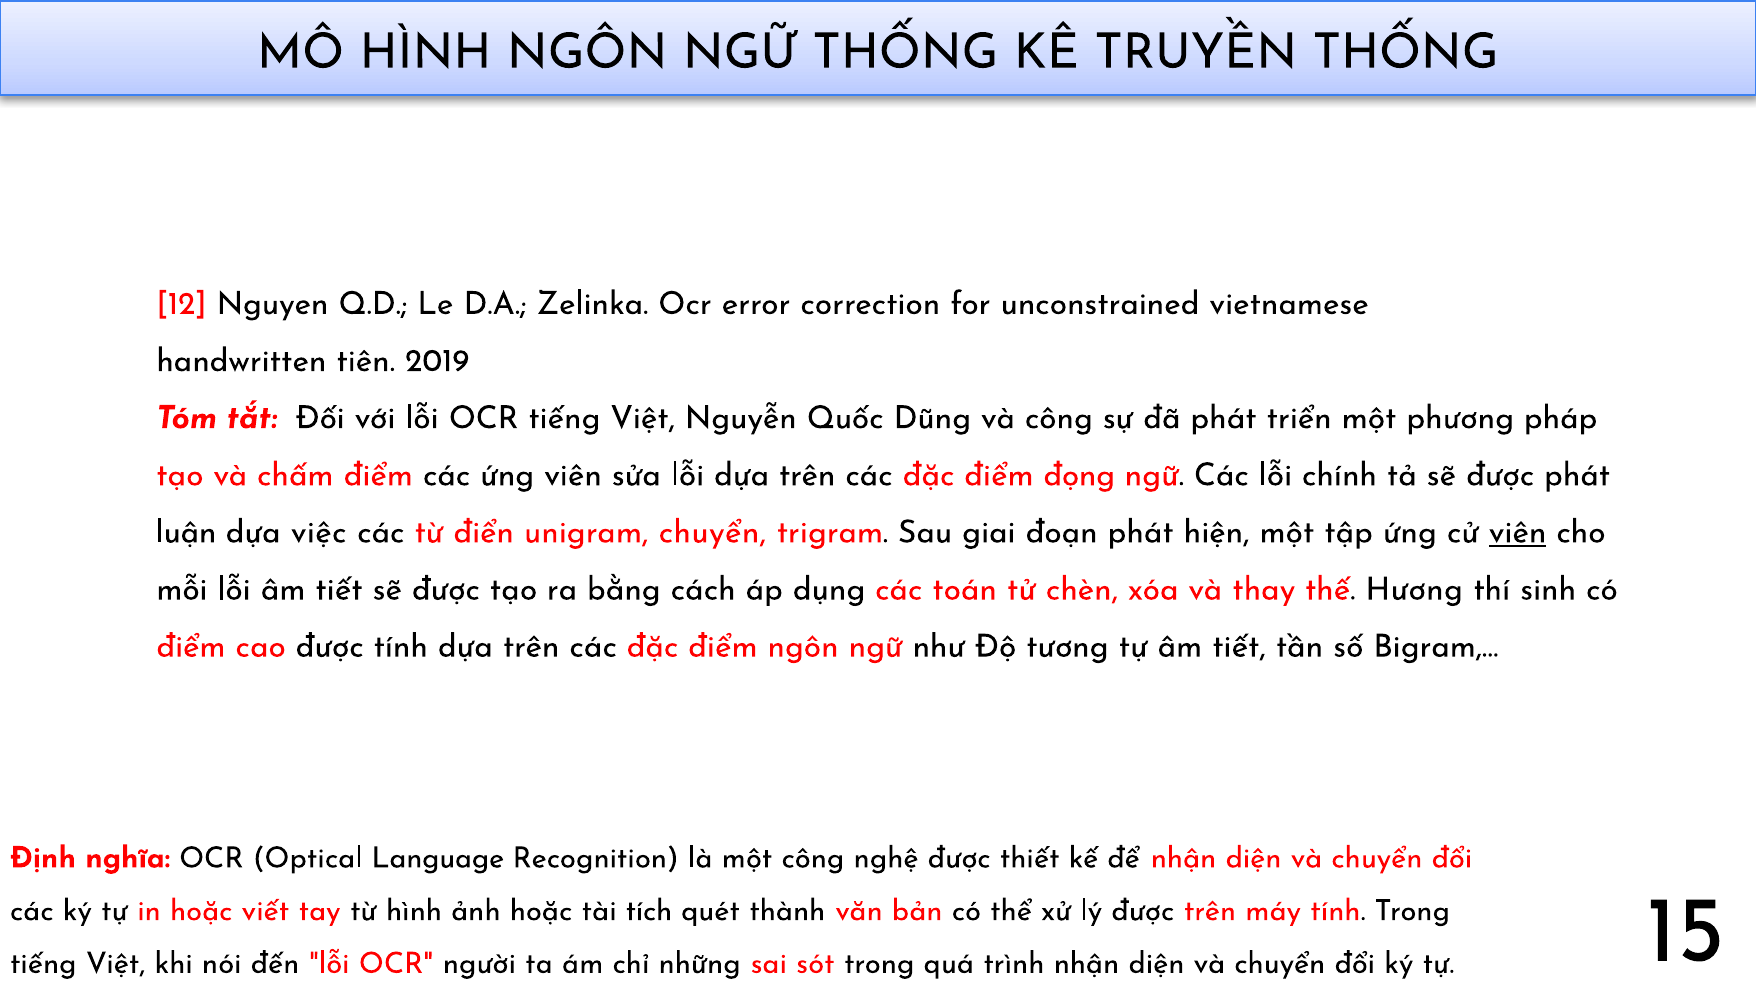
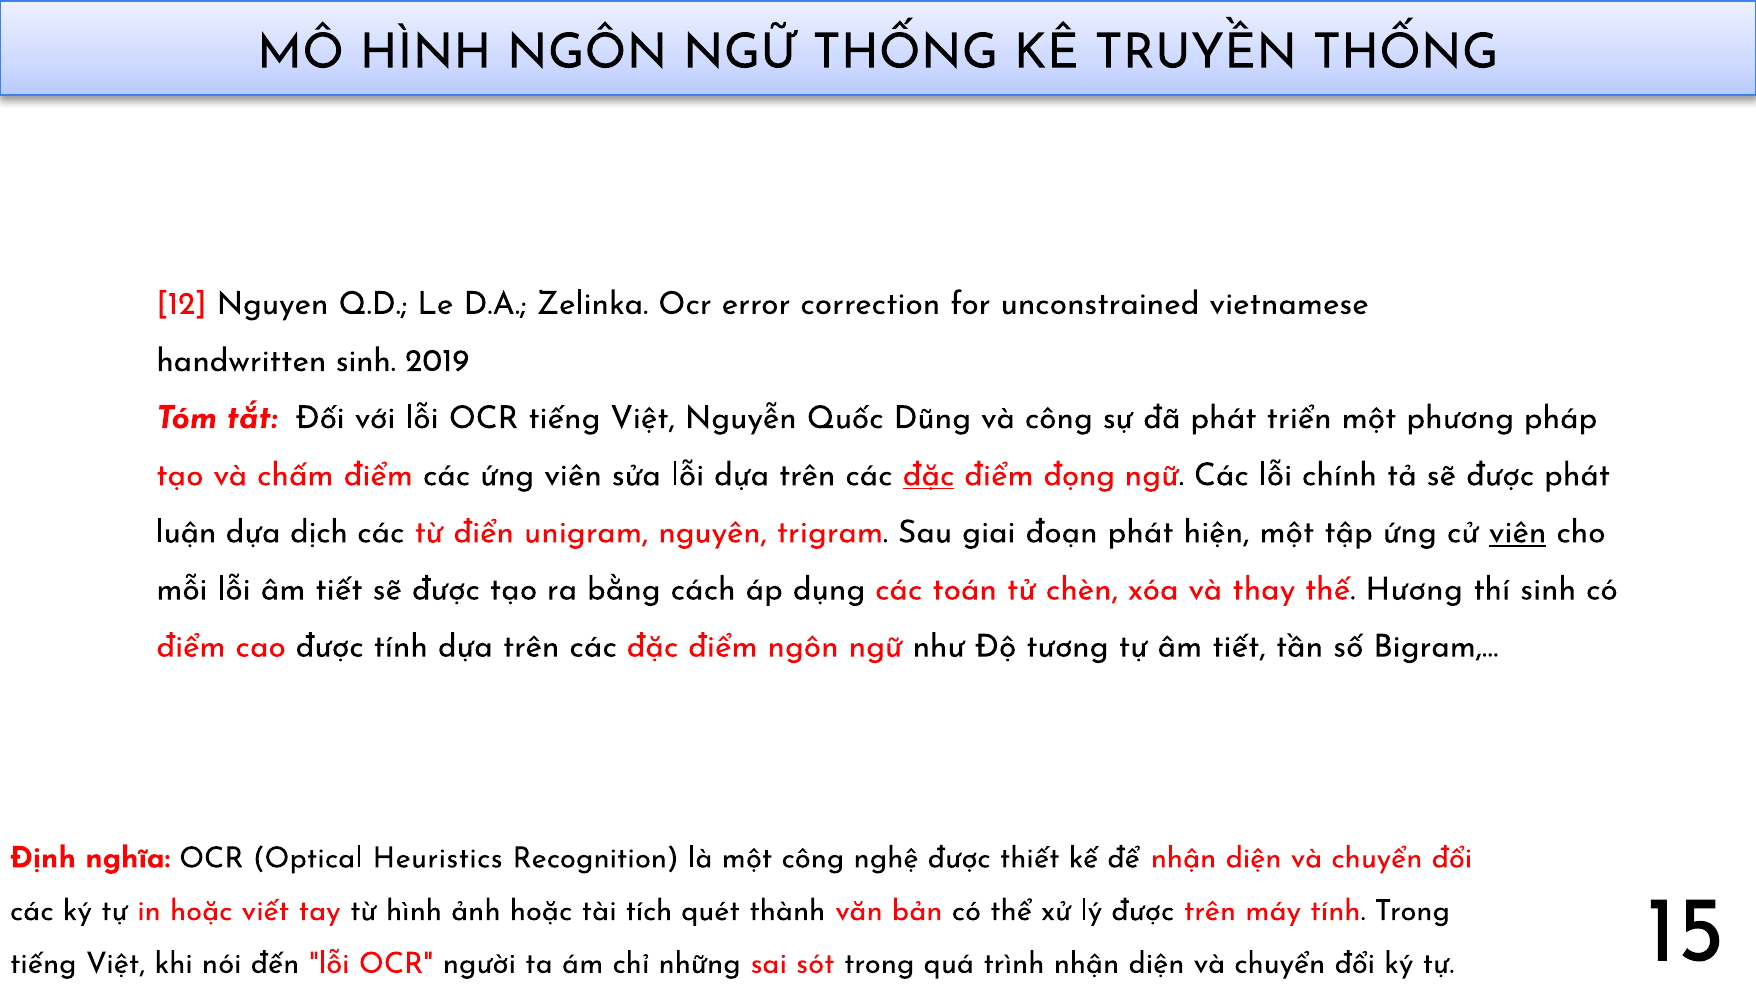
handwritten tiên: tiên -> sinh
đặc at (929, 475) underline: none -> present
việc: việc -> dịch
unigram chuyển: chuyển -> nguyên
Language: Language -> Heuristics
